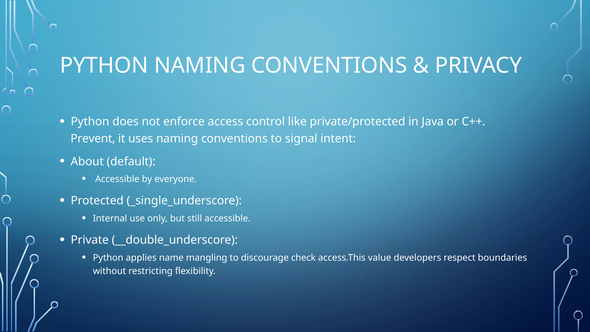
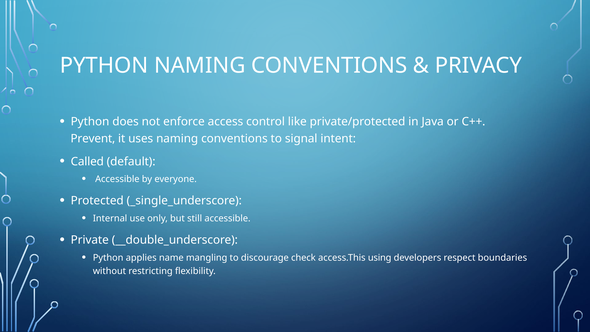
About: About -> Called
value: value -> using
